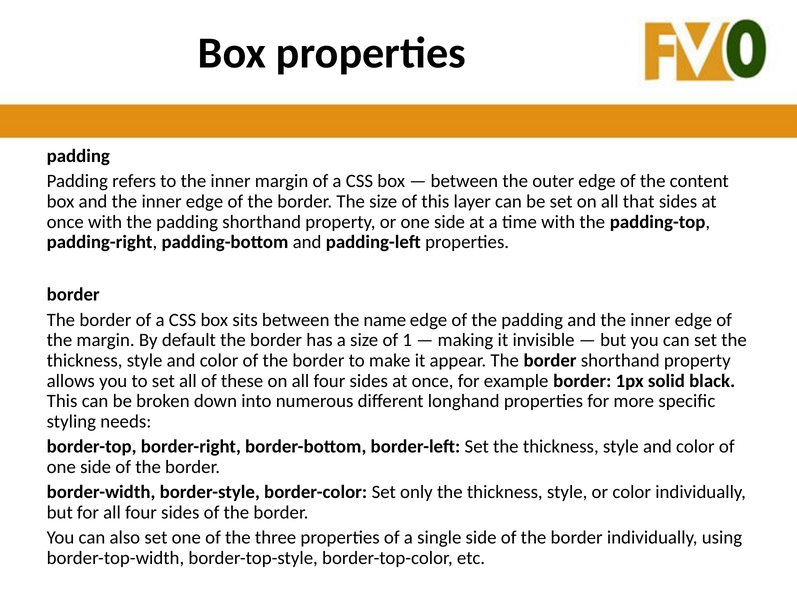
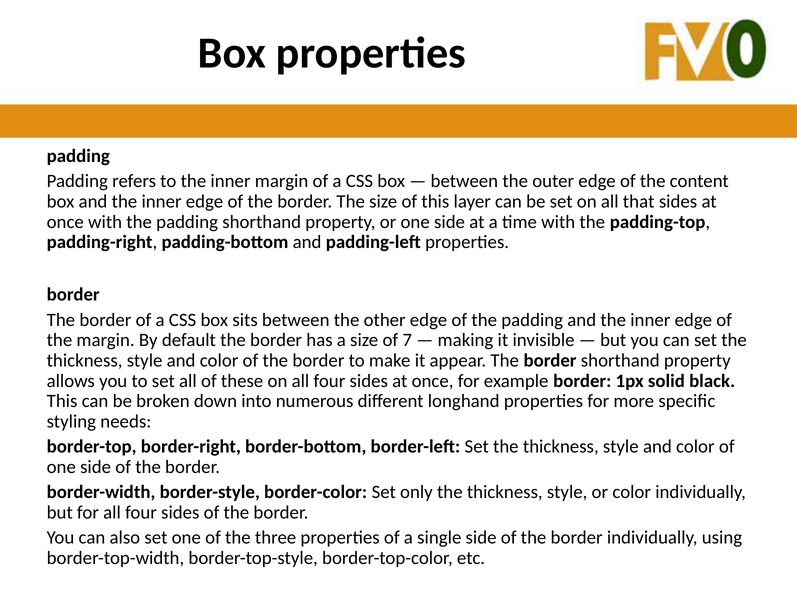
name: name -> other
1: 1 -> 7
